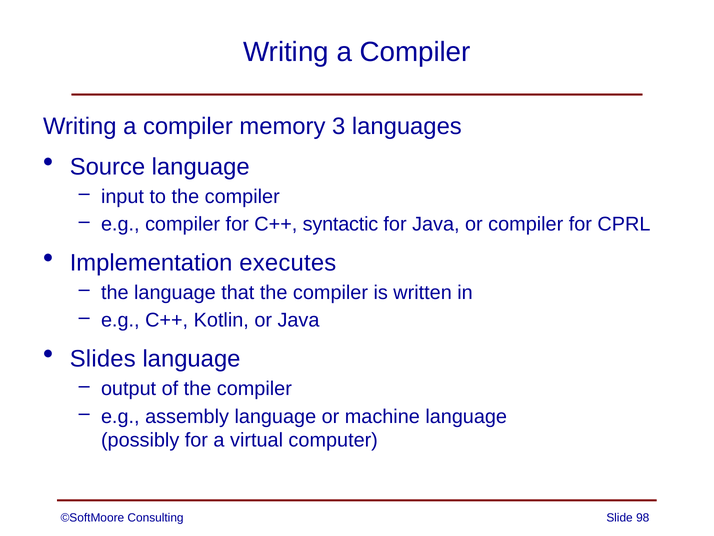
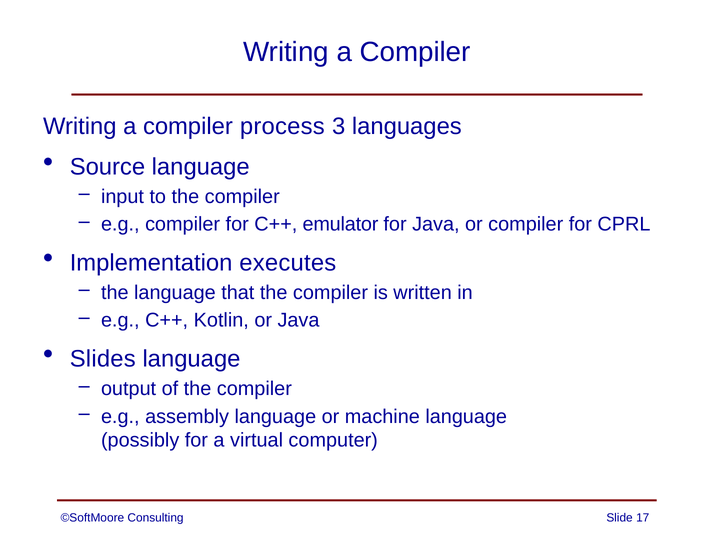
memory: memory -> process
syntactic: syntactic -> emulator
98: 98 -> 17
